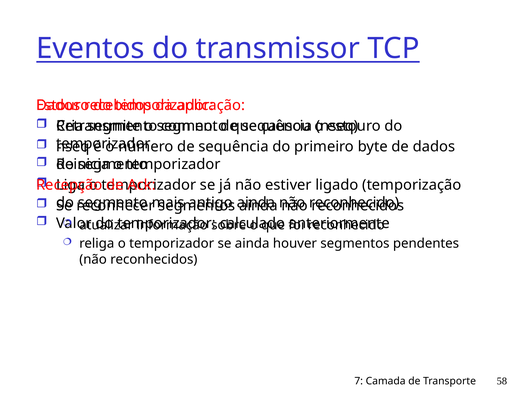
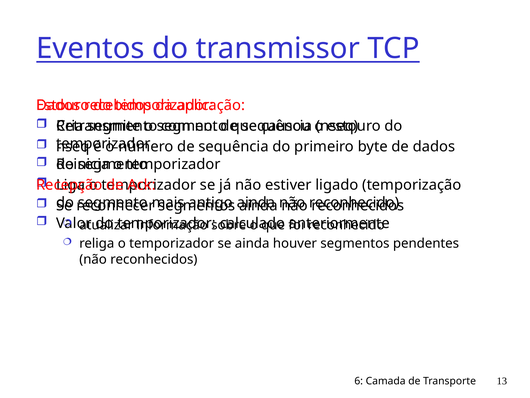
7: 7 -> 6
58: 58 -> 13
